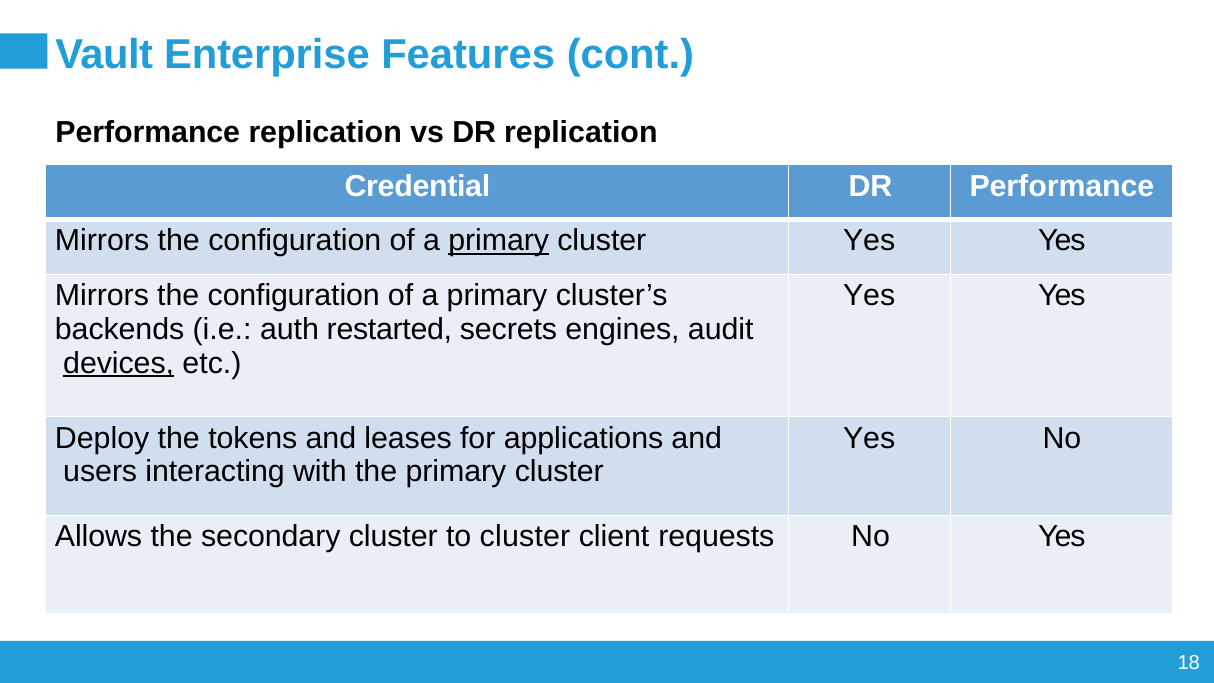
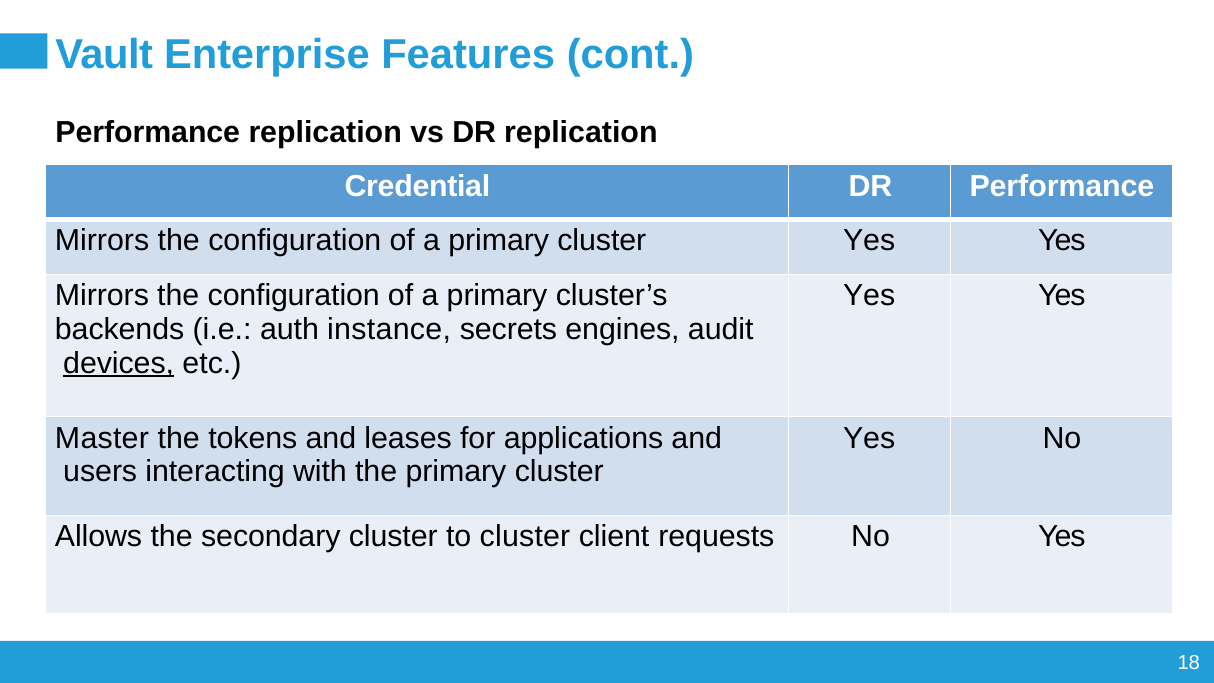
primary at (499, 241) underline: present -> none
restarted: restarted -> instance
Deploy: Deploy -> Master
